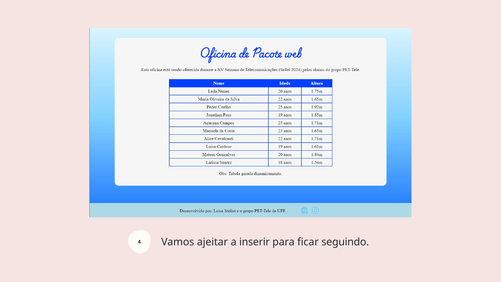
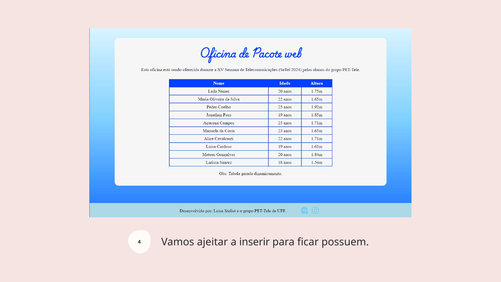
seguindo: seguindo -> possuem
